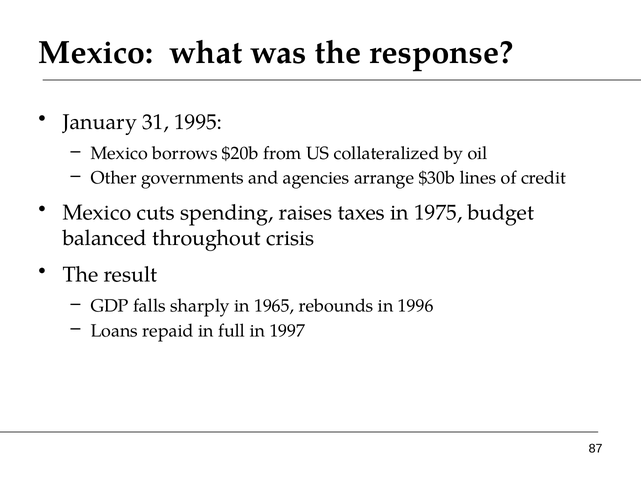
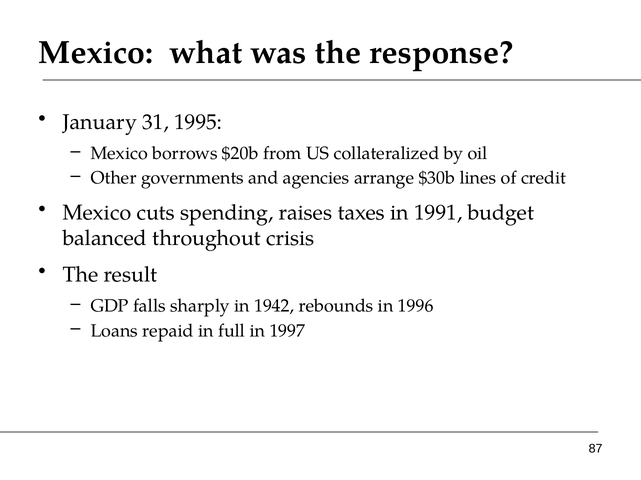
1975: 1975 -> 1991
1965: 1965 -> 1942
